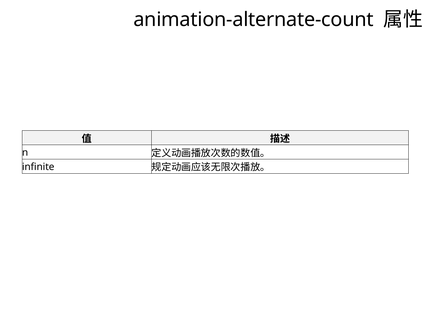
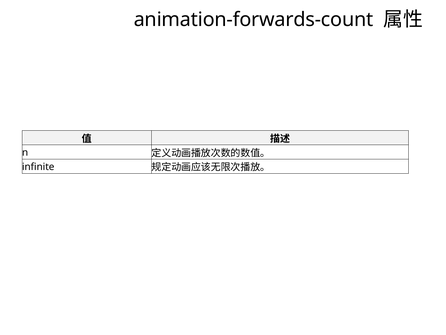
animation-alternate-count: animation-alternate-count -> animation-forwards-count
